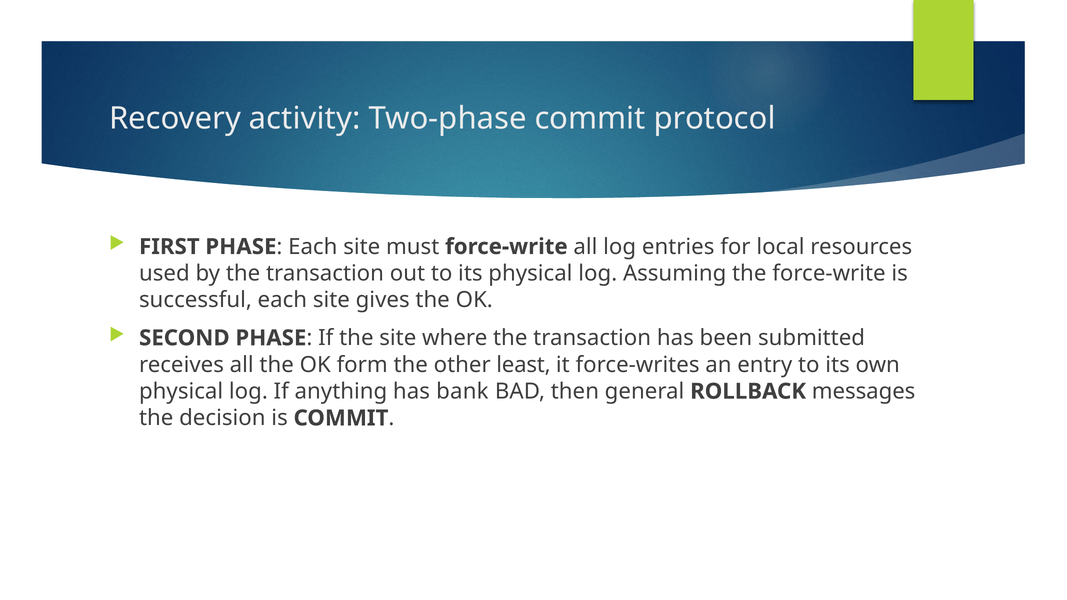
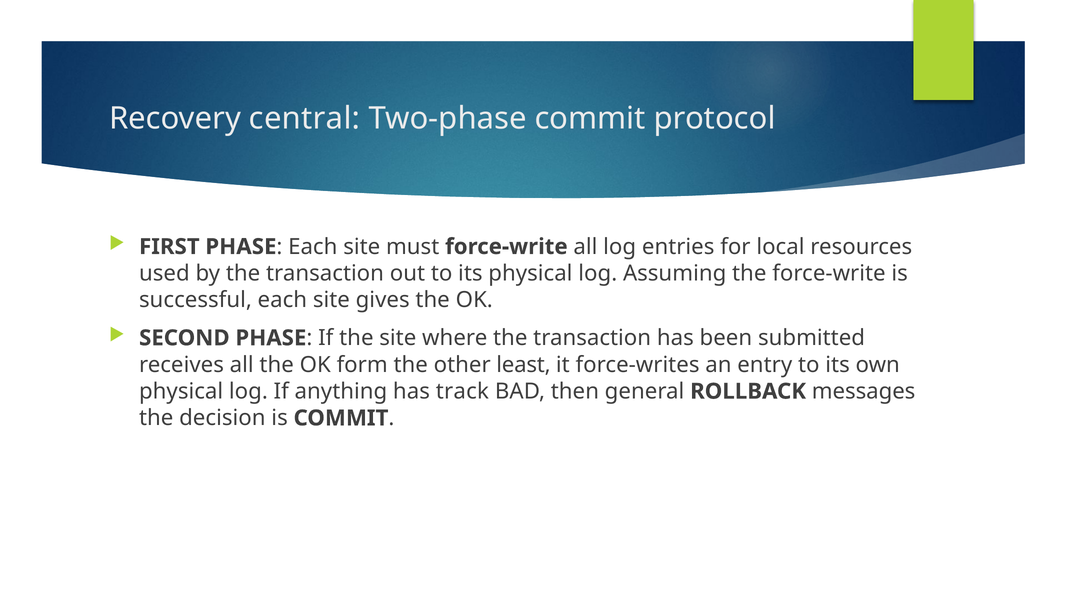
activity: activity -> central
bank: bank -> track
